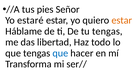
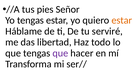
Yo estaré: estaré -> tengas
tu tengas: tengas -> serviré
que at (60, 53) colour: blue -> purple
